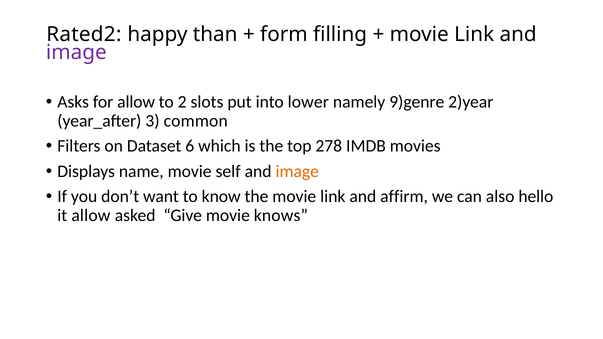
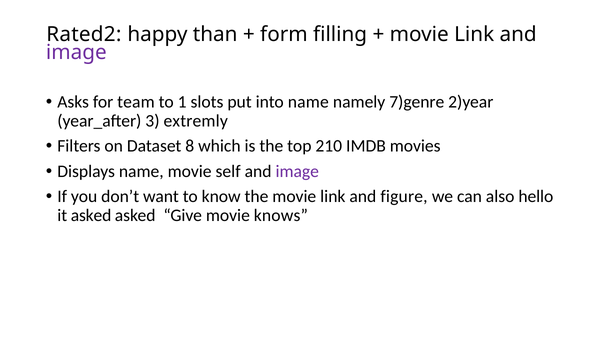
for allow: allow -> team
2: 2 -> 1
into lower: lower -> name
9)genre: 9)genre -> 7)genre
common: common -> extremly
6: 6 -> 8
278: 278 -> 210
image at (297, 172) colour: orange -> purple
affirm: affirm -> figure
it allow: allow -> asked
